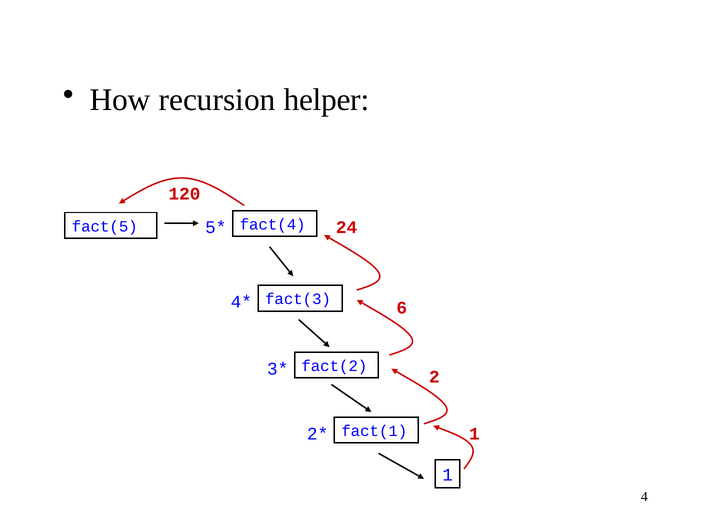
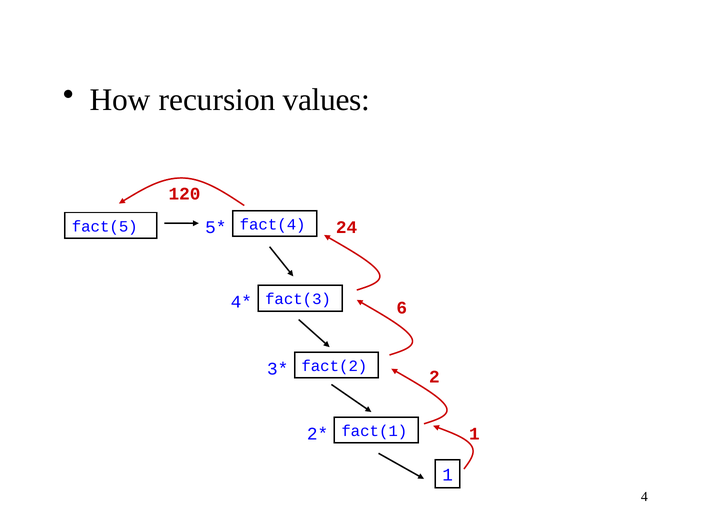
helper: helper -> values
